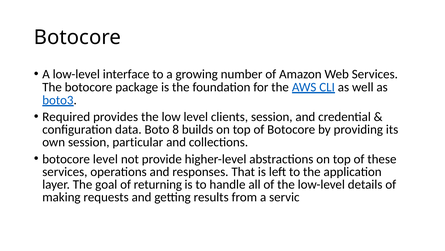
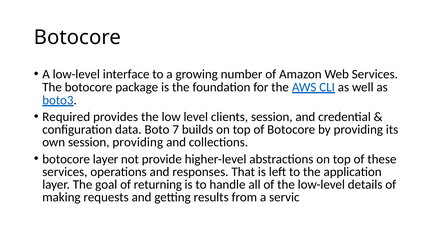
8: 8 -> 7
session particular: particular -> providing
botocore level: level -> layer
